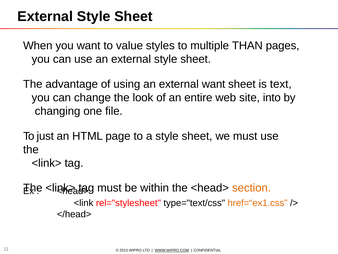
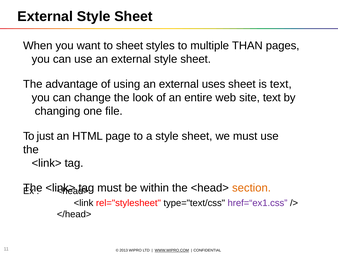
to value: value -> sheet
external want: want -> uses
site into: into -> text
href=“ex1.css colour: orange -> purple
